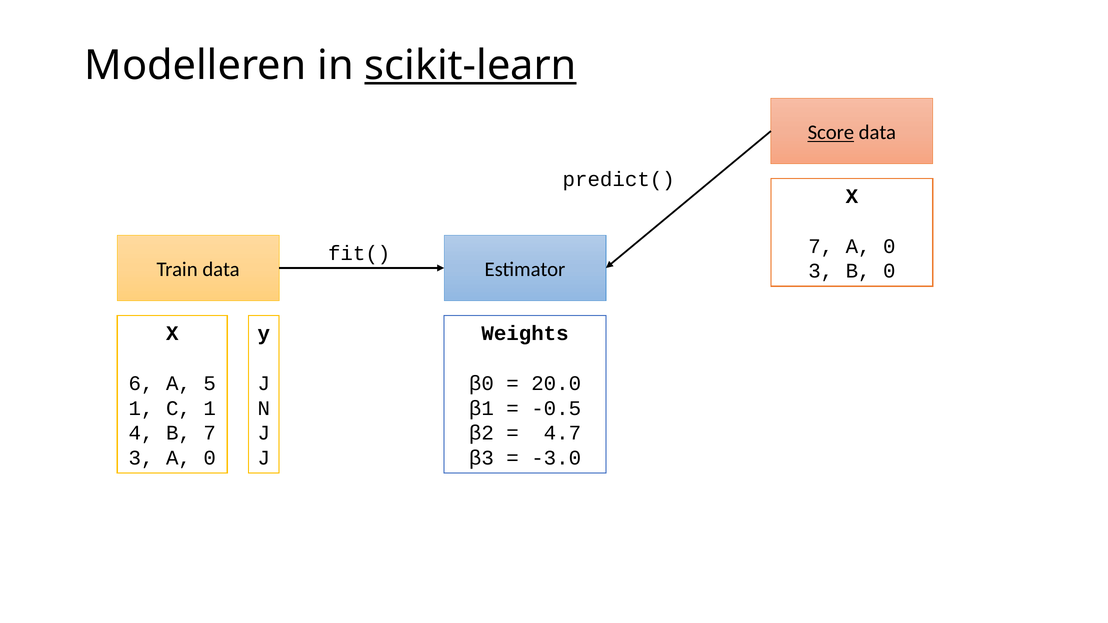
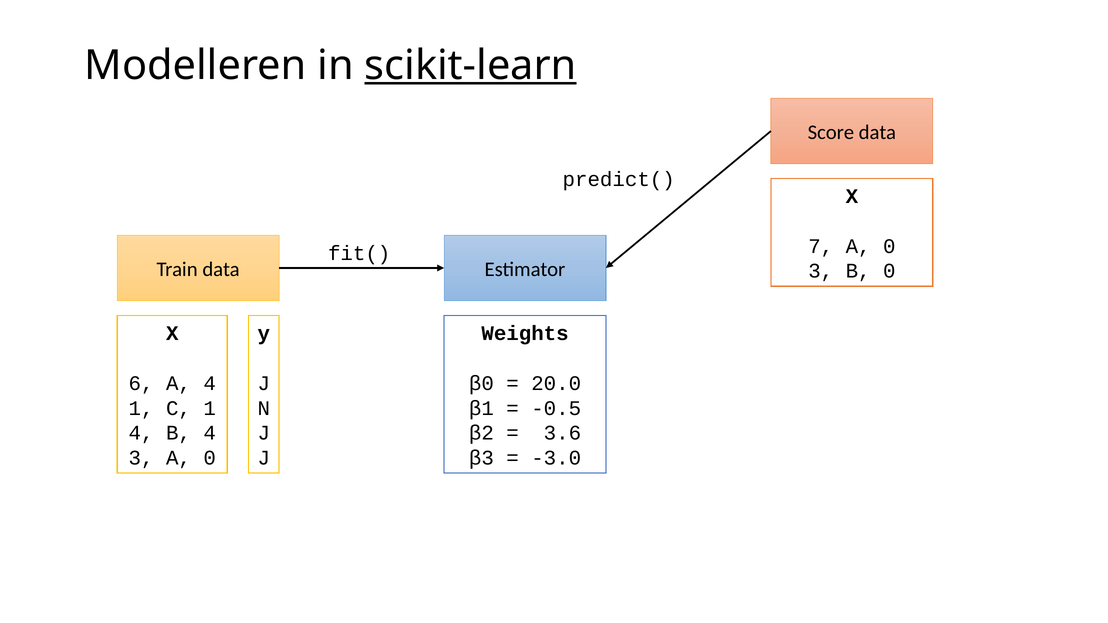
Score underline: present -> none
A 5: 5 -> 4
B 7: 7 -> 4
4.7: 4.7 -> 3.6
